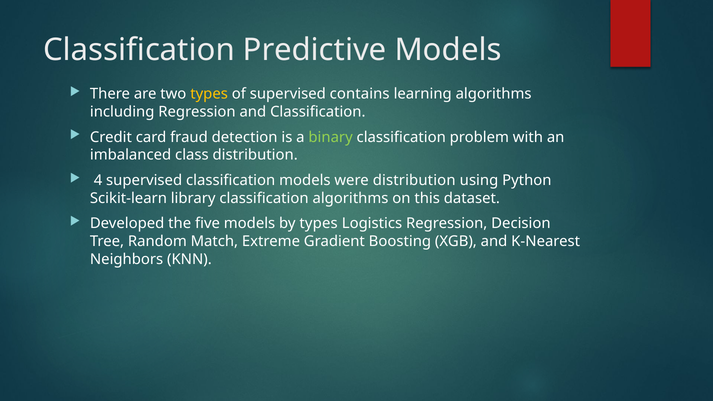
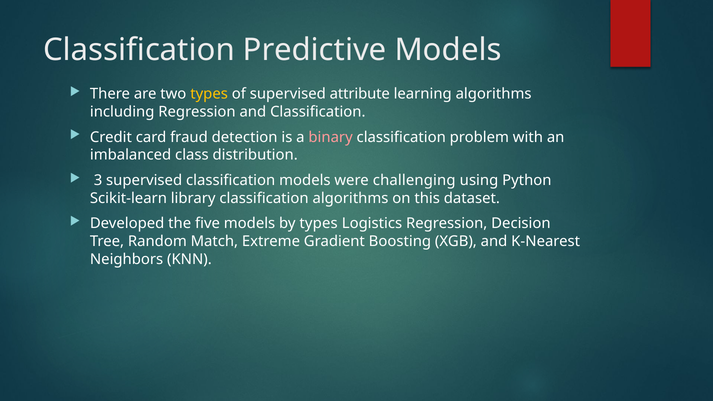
contains: contains -> attribute
binary colour: light green -> pink
4: 4 -> 3
were distribution: distribution -> challenging
